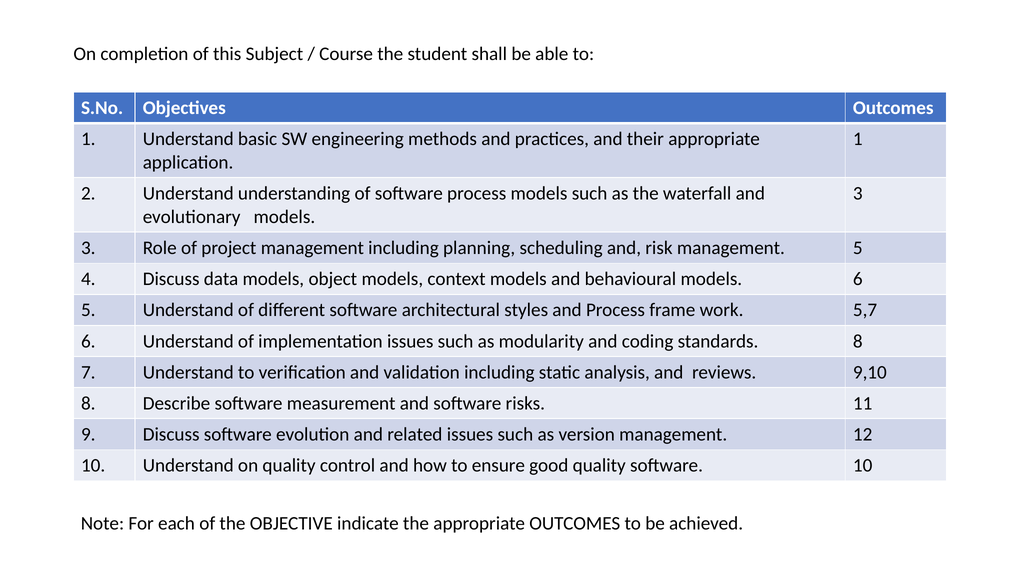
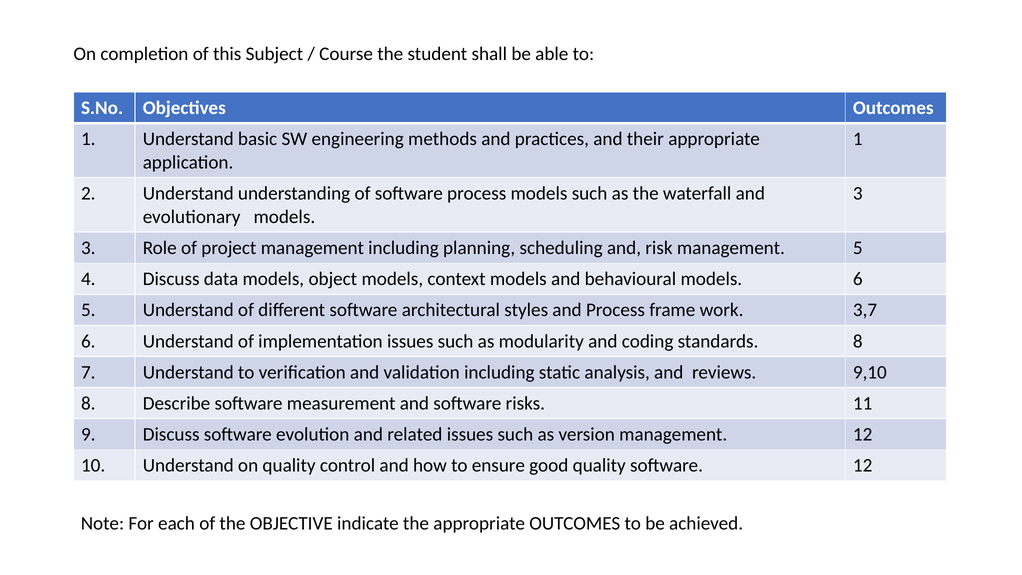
5,7: 5,7 -> 3,7
software 10: 10 -> 12
